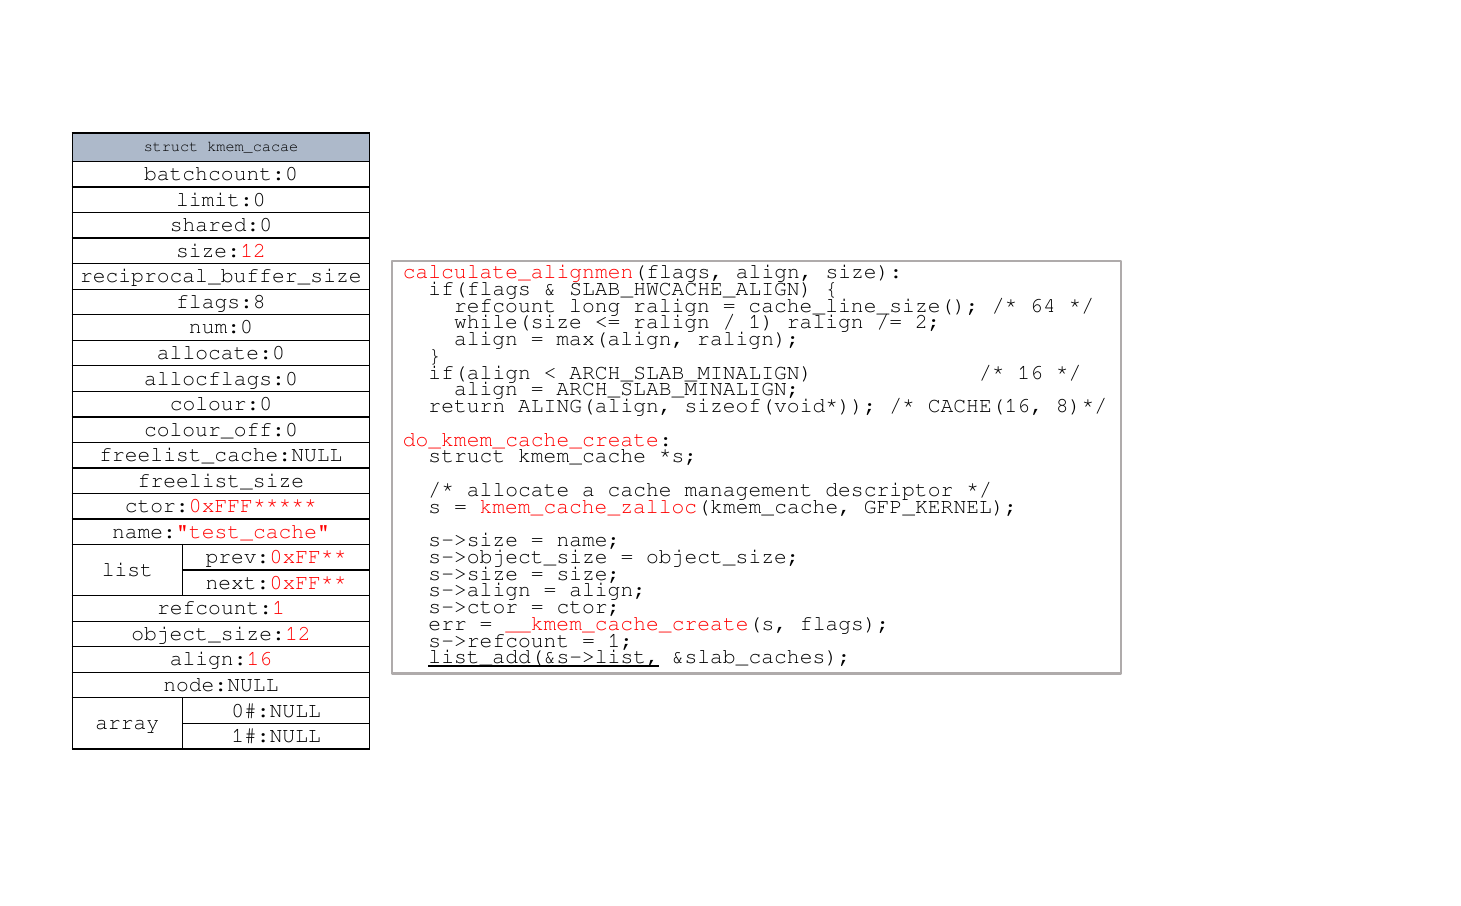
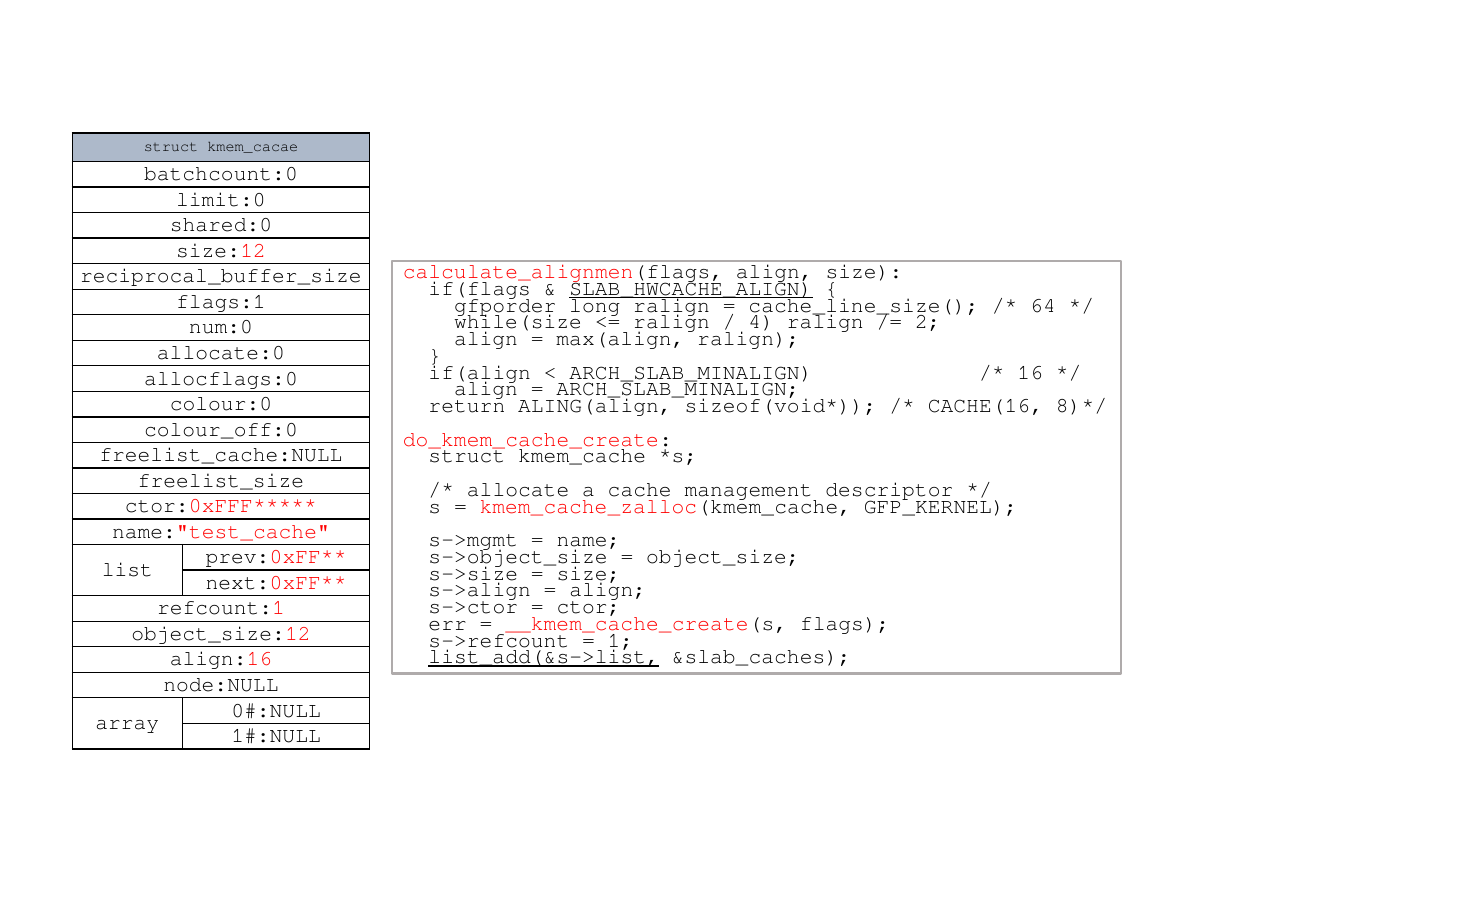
SLAB_HWCACHE_ALIGN underline: none -> present
flags:8: flags:8 -> flags:1
refcount: refcount -> gfporder
1 at (761, 322): 1 -> 4
s->size at (473, 539): s->size -> s->mgmt
